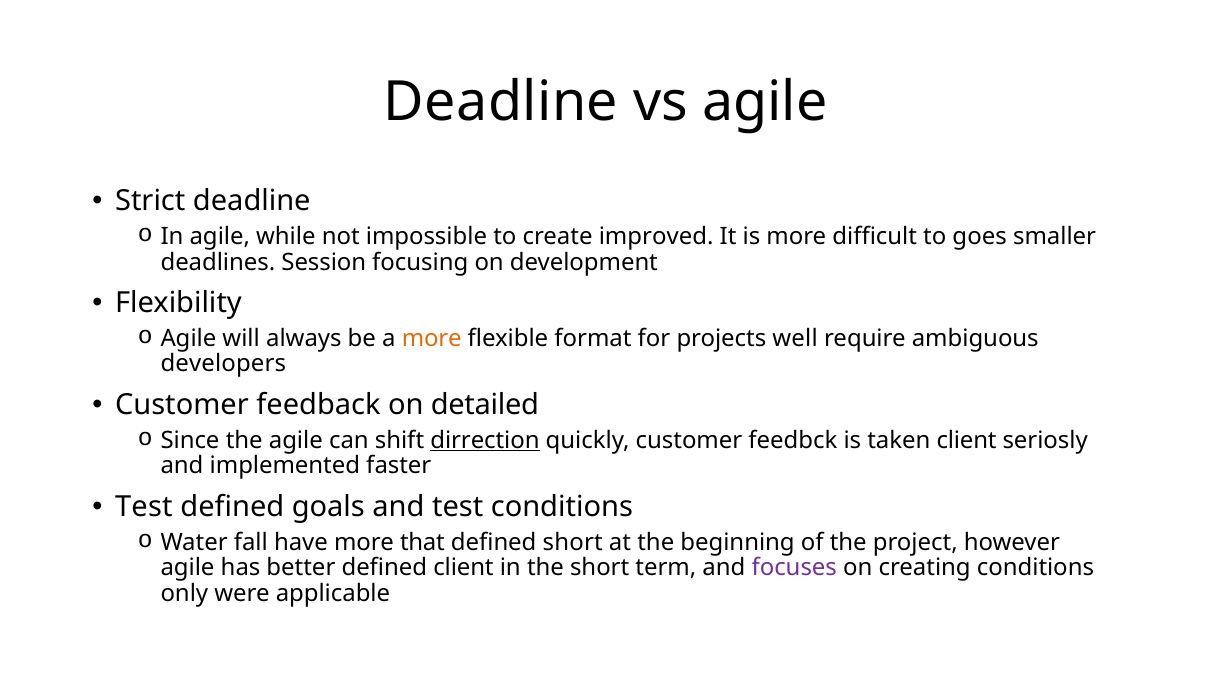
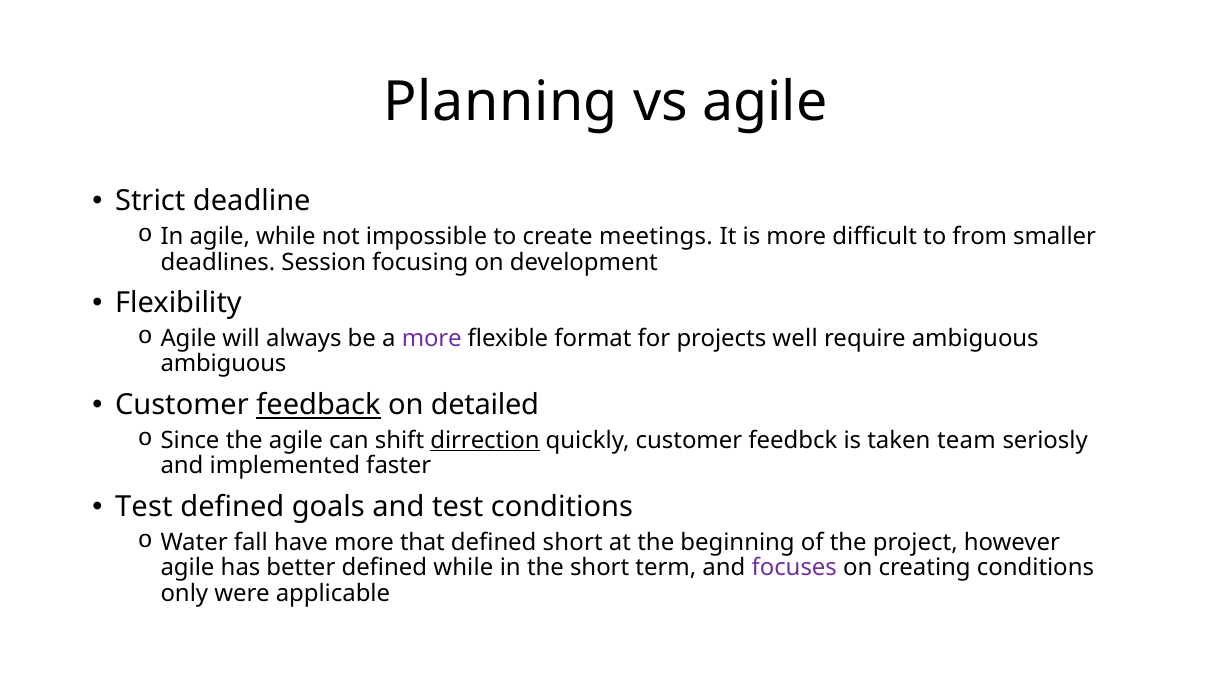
Deadline at (501, 102): Deadline -> Planning
improved: improved -> meetings
goes: goes -> from
more at (432, 339) colour: orange -> purple
developers at (223, 364): developers -> ambiguous
feedback underline: none -> present
taken client: client -> team
defined client: client -> while
